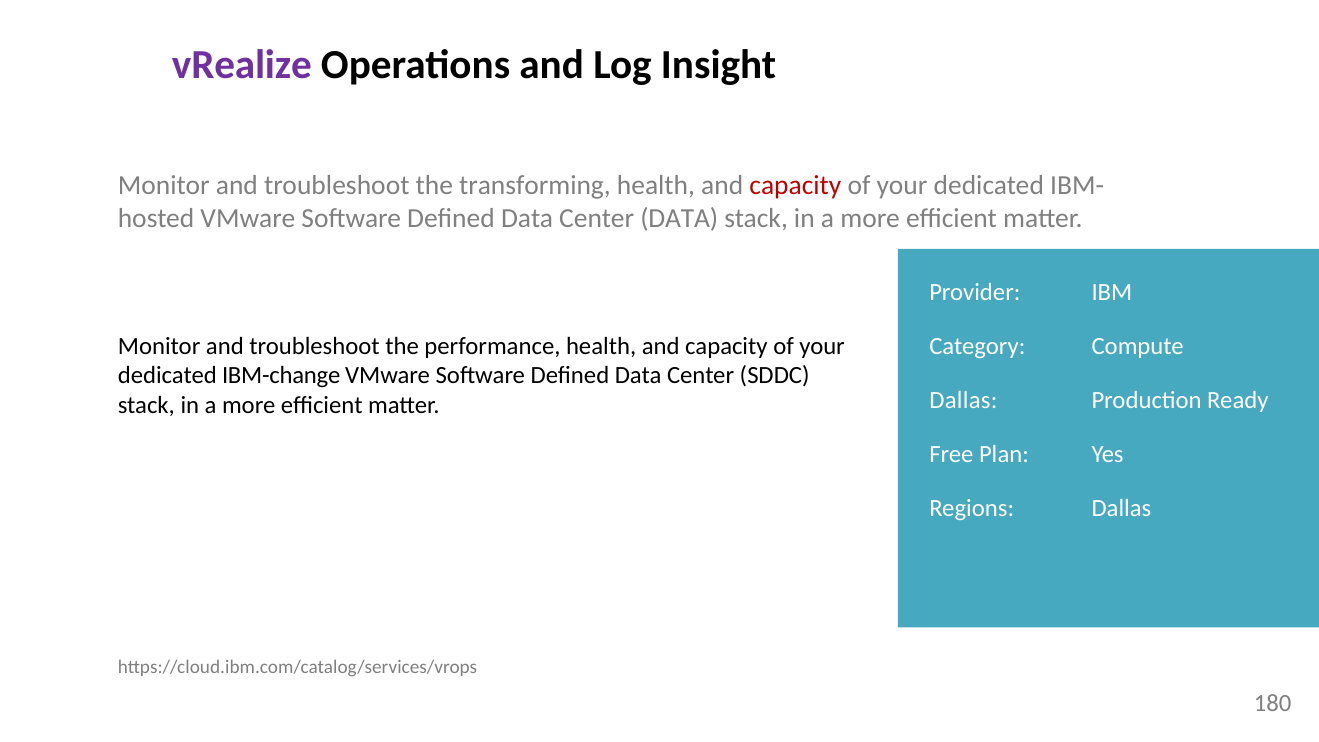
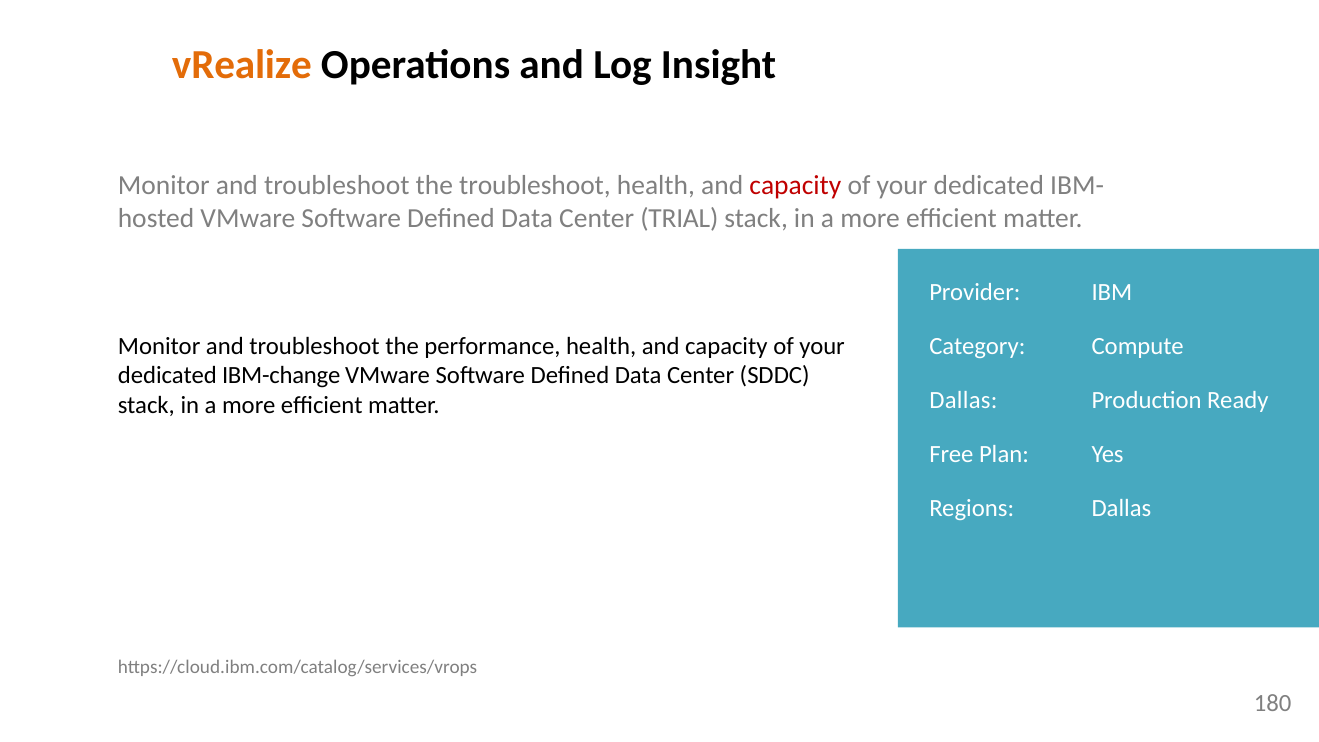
vRealize colour: purple -> orange
the transforming: transforming -> troubleshoot
Center DATA: DATA -> TRIAL
